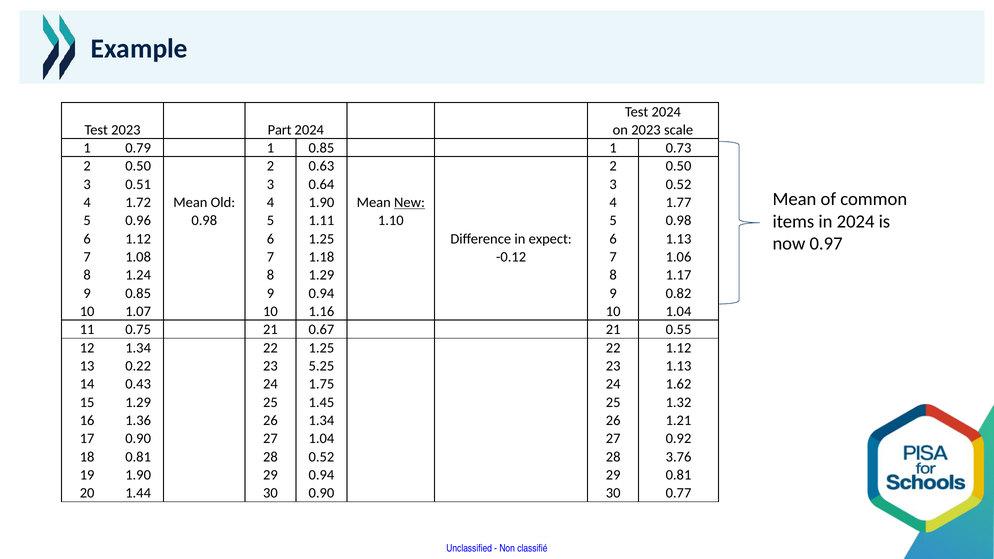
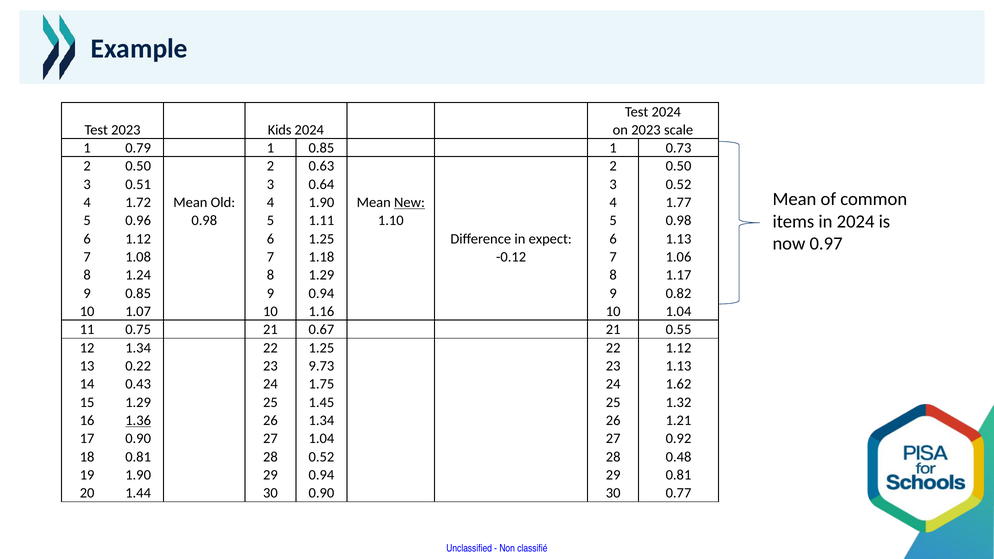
Part: Part -> Kids
5.25: 5.25 -> 9.73
1.36 underline: none -> present
3.76: 3.76 -> 0.48
